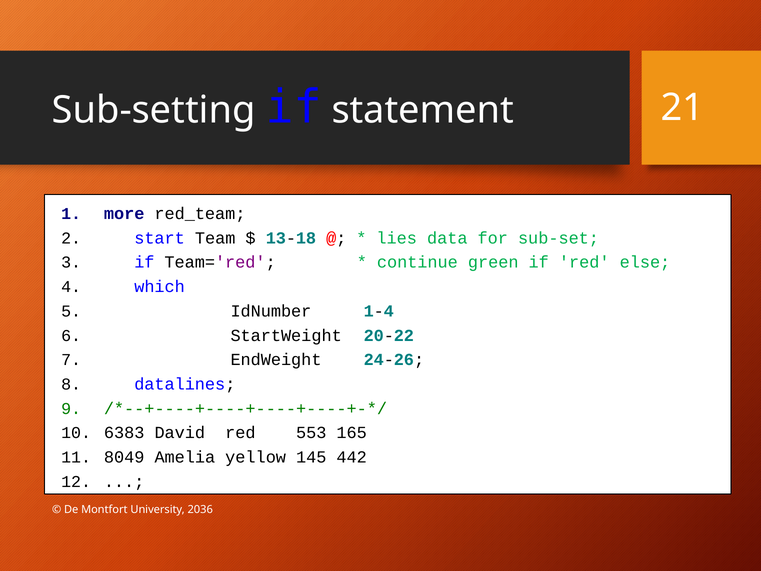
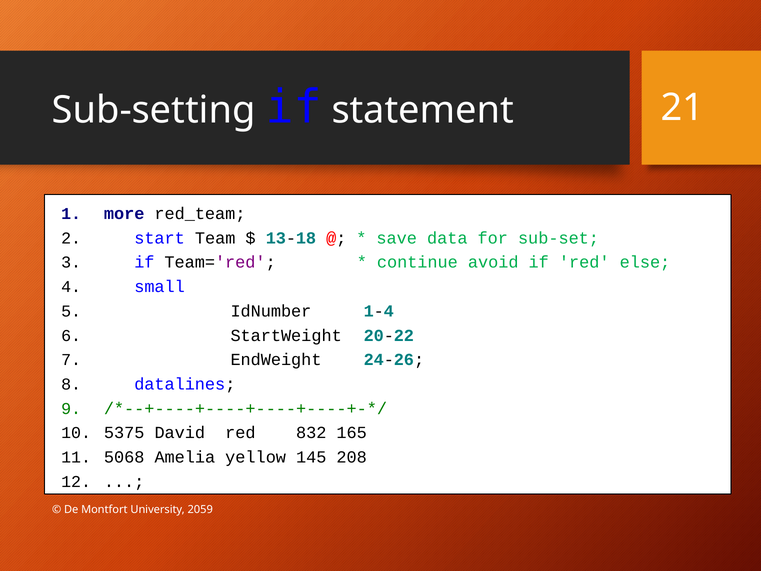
lies: lies -> save
green: green -> avoid
which: which -> small
6383: 6383 -> 5375
553: 553 -> 832
8049: 8049 -> 5068
442: 442 -> 208
2036: 2036 -> 2059
